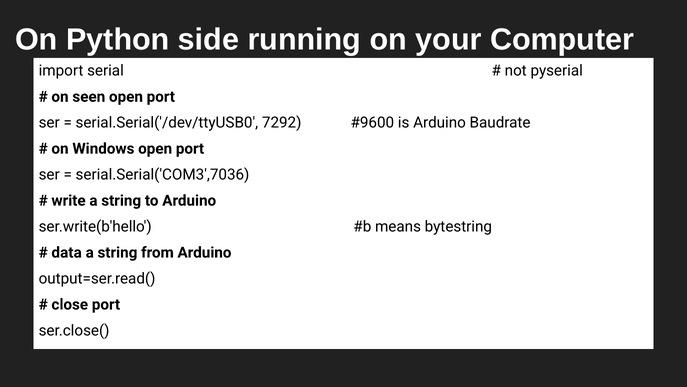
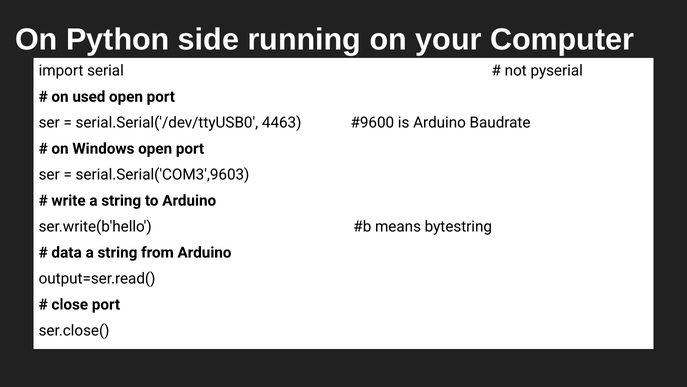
seen: seen -> used
7292: 7292 -> 4463
serial.Serial('COM3',7036: serial.Serial('COM3',7036 -> serial.Serial('COM3',9603
